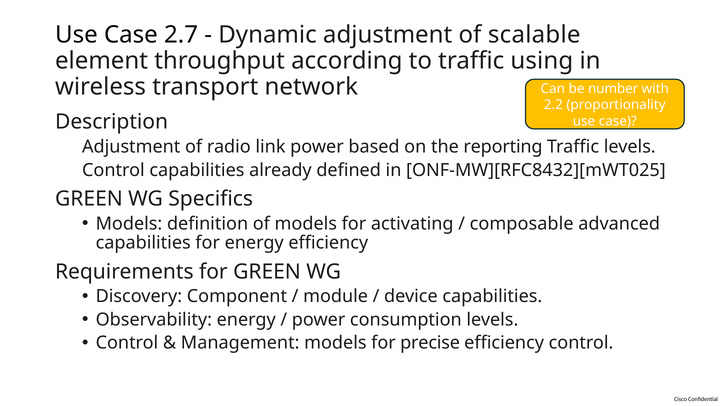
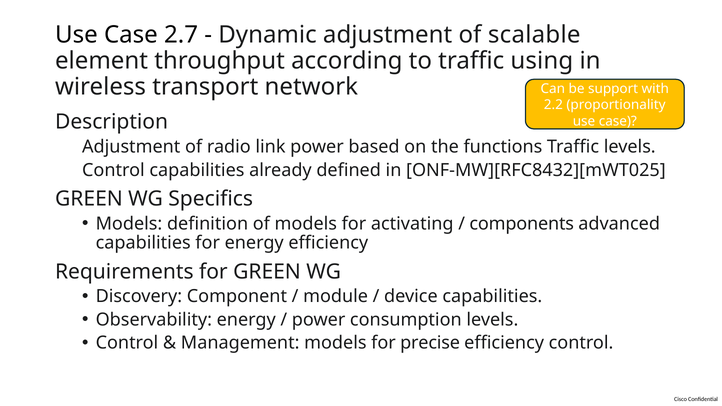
number: number -> support
reporting: reporting -> functions
composable: composable -> components
